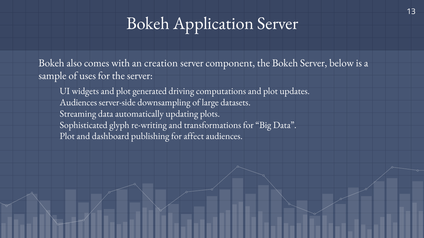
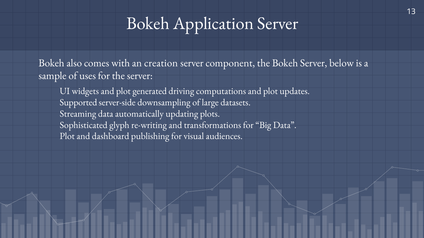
Audiences at (78, 103): Audiences -> Supported
affect: affect -> visual
